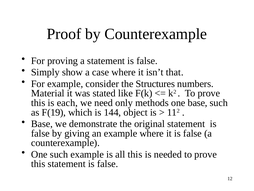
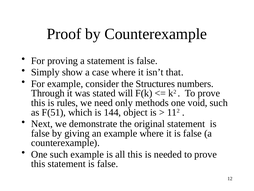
Material: Material -> Through
like: like -> will
each: each -> rules
one base: base -> void
F(19: F(19 -> F(51
Base at (42, 124): Base -> Next
